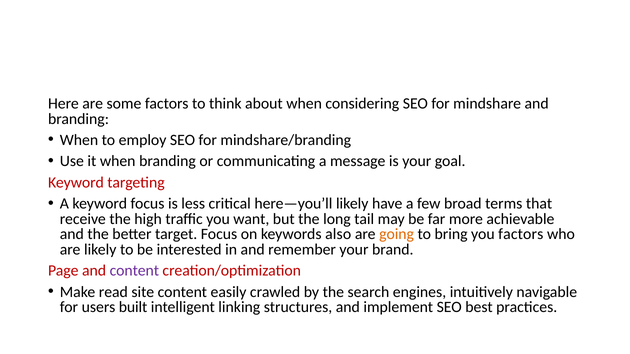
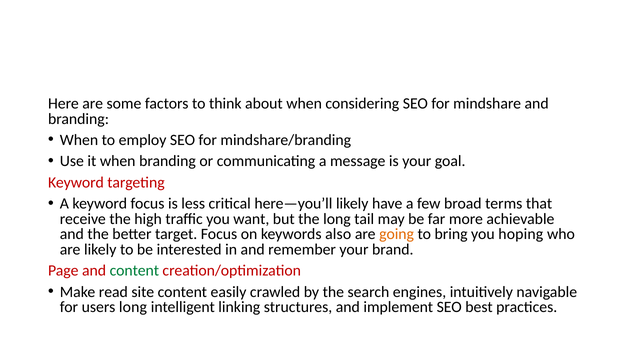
you factors: factors -> hoping
content at (134, 271) colour: purple -> green
users built: built -> long
